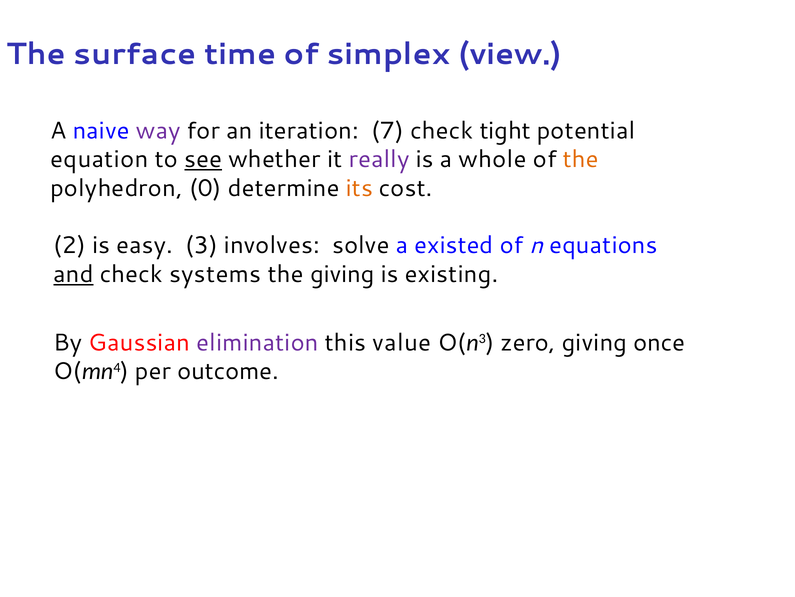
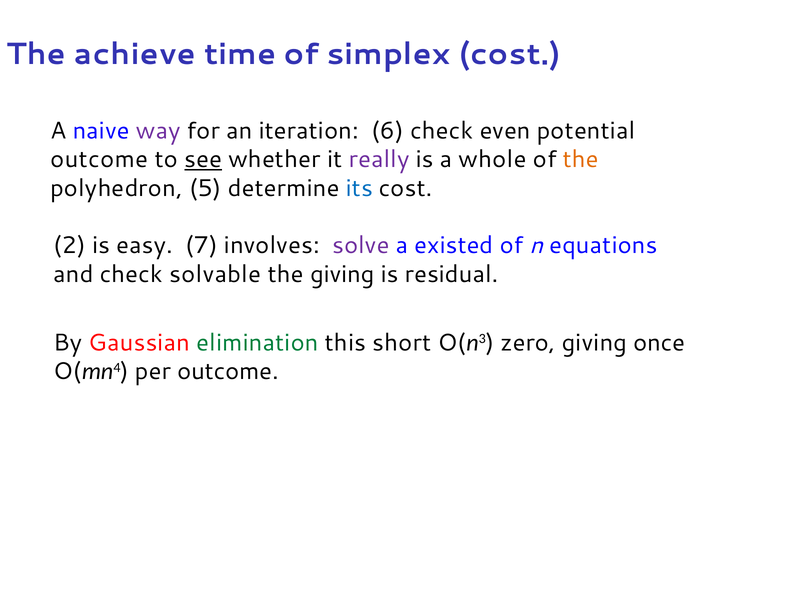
surface: surface -> achieve
simplex view: view -> cost
7: 7 -> 6
tight: tight -> even
equation at (99, 159): equation -> outcome
0: 0 -> 5
its colour: orange -> blue
3: 3 -> 7
solve colour: black -> purple
and underline: present -> none
systems: systems -> solvable
existing: existing -> residual
elimination colour: purple -> green
value: value -> short
